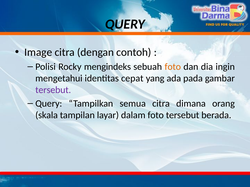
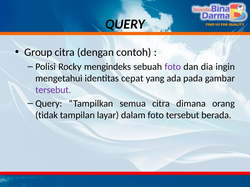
Image: Image -> Group
foto at (173, 67) colour: orange -> purple
skala: skala -> tidak
